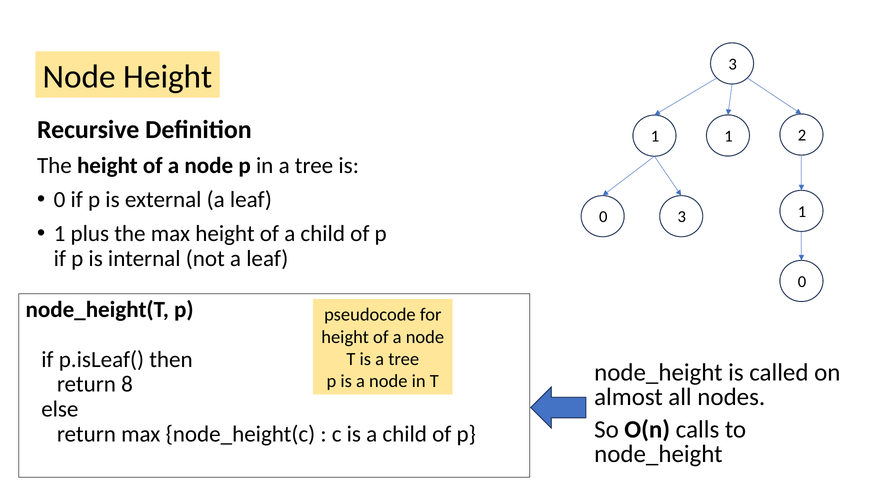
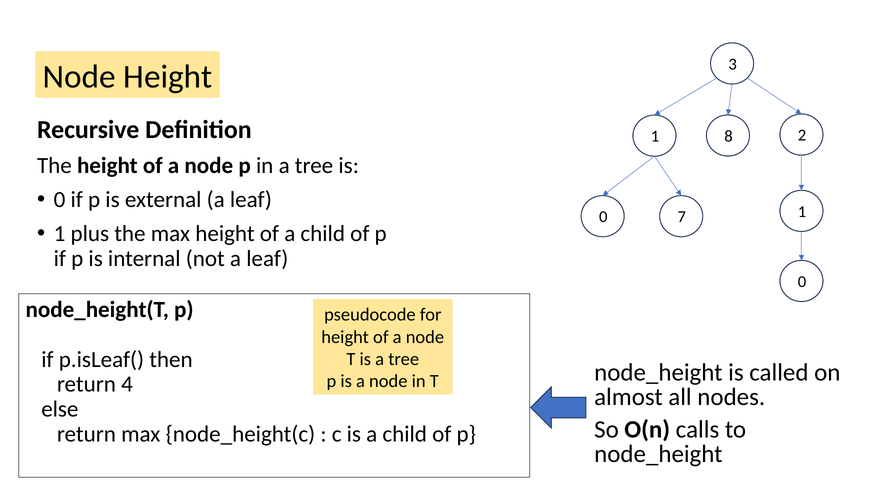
1 1: 1 -> 8
0 3: 3 -> 7
8: 8 -> 4
